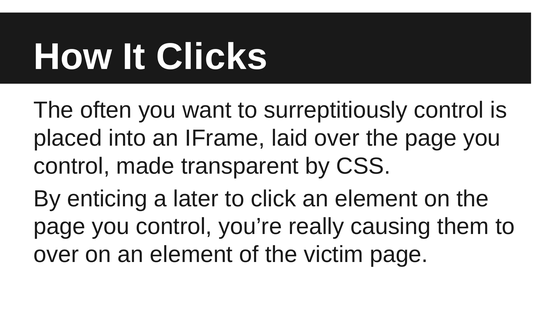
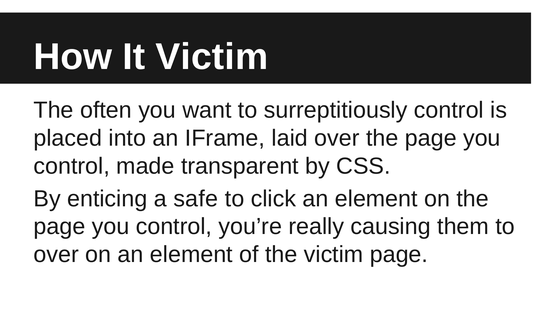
It Clicks: Clicks -> Victim
later: later -> safe
